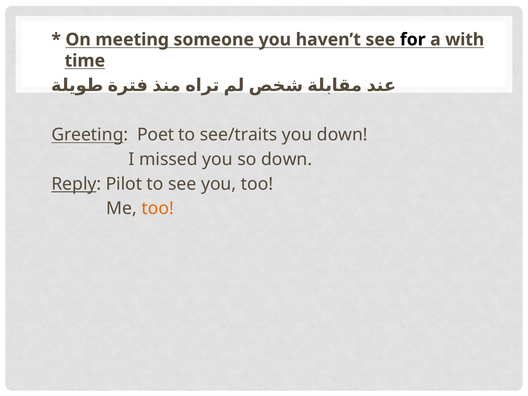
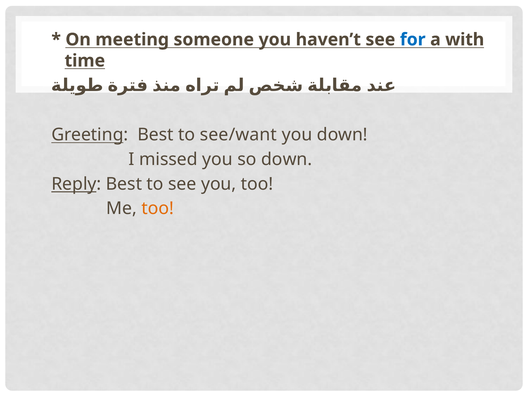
for colour: black -> blue
Greeting Poet: Poet -> Best
see/traits: see/traits -> see/want
Reply Pilot: Pilot -> Best
